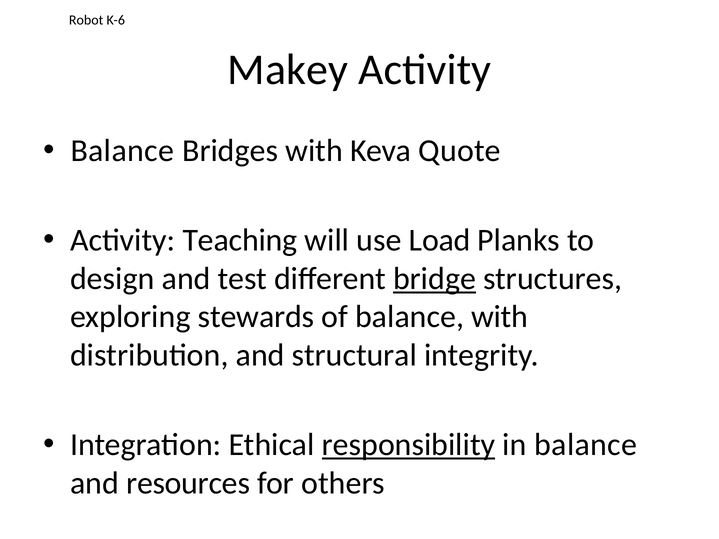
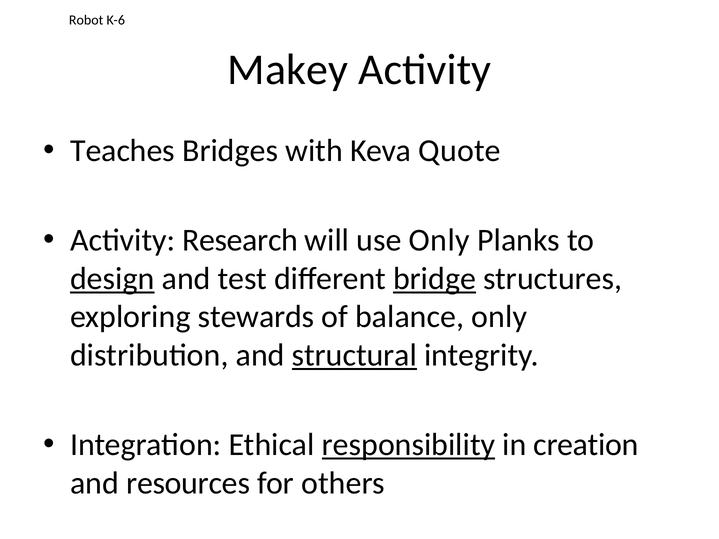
Balance at (122, 151): Balance -> Teaches
Teaching: Teaching -> Research
use Load: Load -> Only
design underline: none -> present
balance with: with -> only
structural underline: none -> present
in balance: balance -> creation
